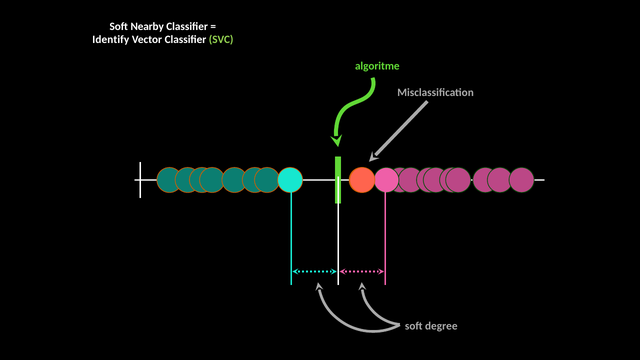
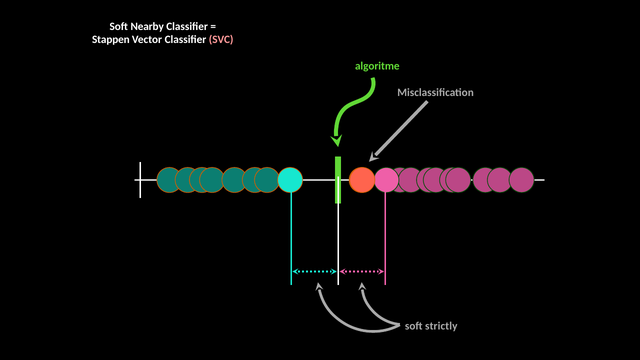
Identify: Identify -> Stappen
SVC colour: light green -> pink
degree: degree -> strictly
